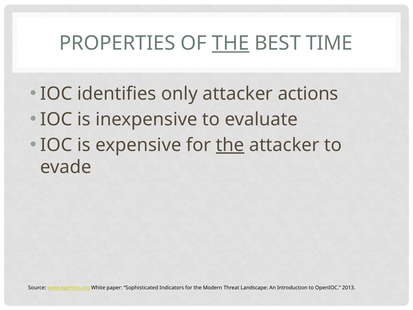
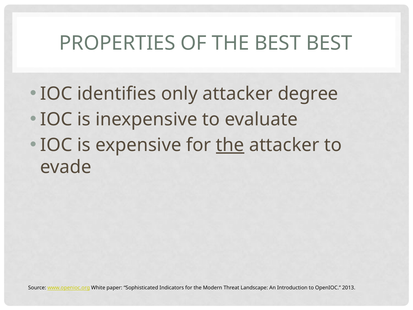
THE at (231, 43) underline: present -> none
BEST TIME: TIME -> BEST
actions: actions -> degree
